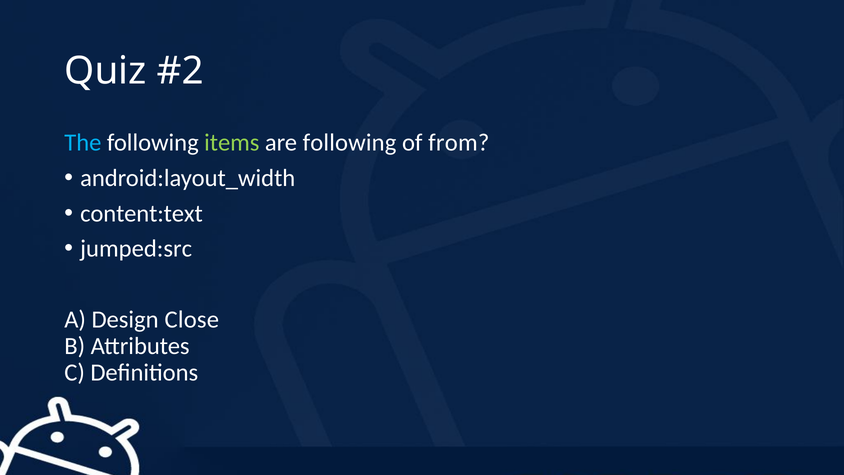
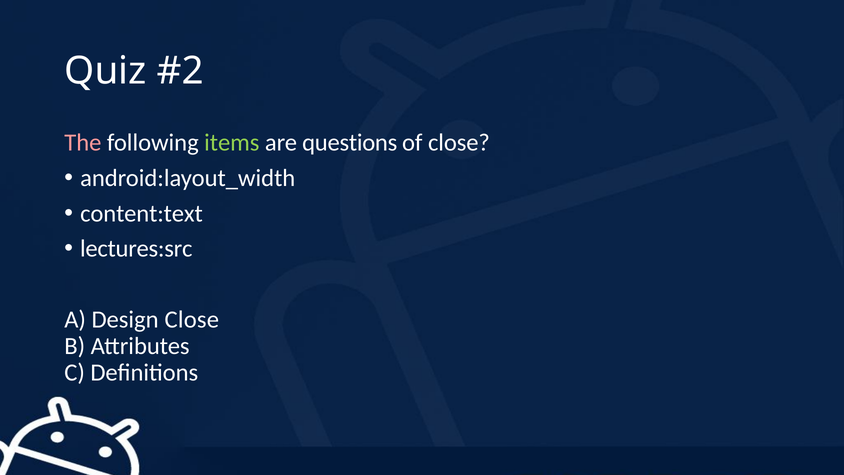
The colour: light blue -> pink
are following: following -> questions
of from: from -> close
jumped:src: jumped:src -> lectures:src
